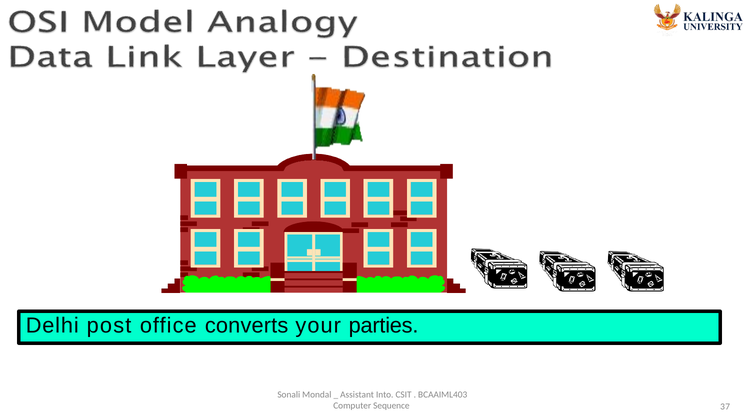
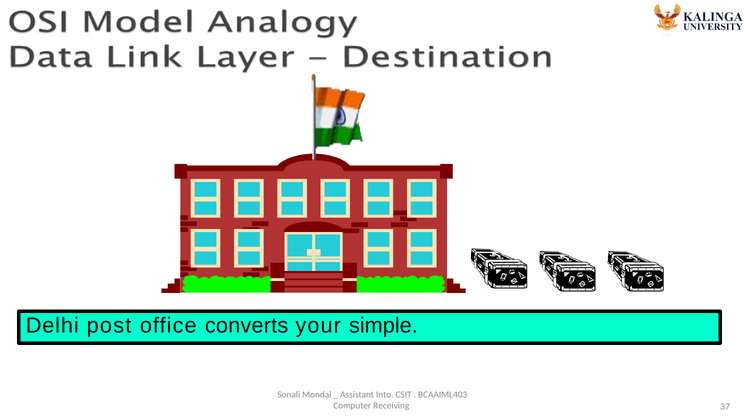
parties: parties -> simple
Sequence: Sequence -> Receiving
